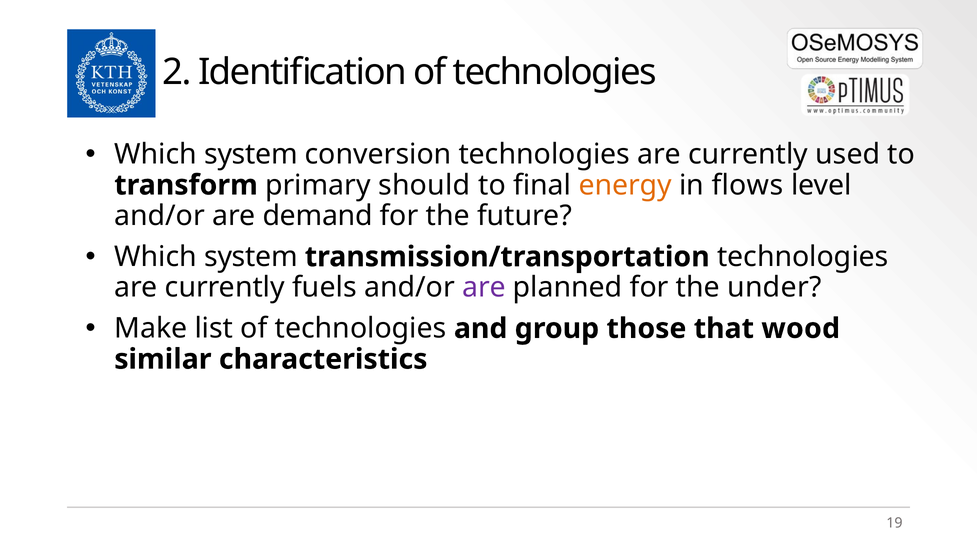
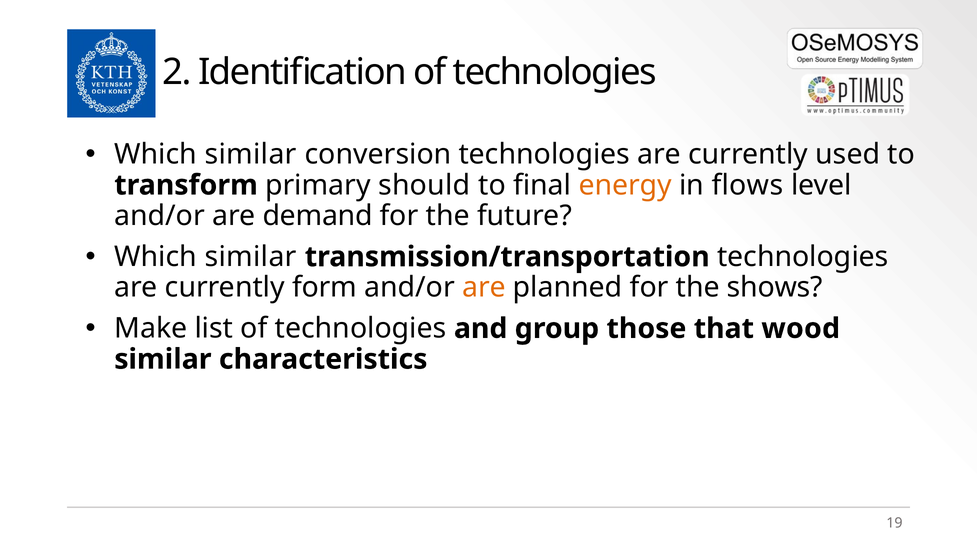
system at (251, 154): system -> similar
system at (251, 257): system -> similar
fuels: fuels -> form
are at (484, 287) colour: purple -> orange
under: under -> shows
